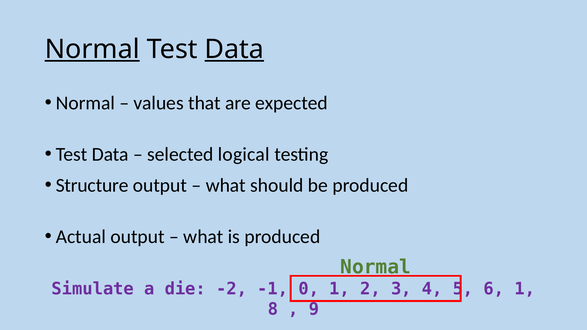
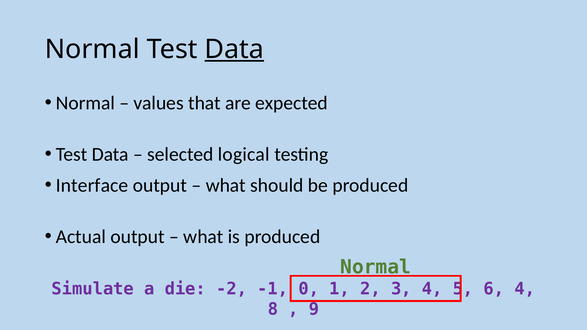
Normal at (92, 49) underline: present -> none
Structure: Structure -> Interface
6 1: 1 -> 4
